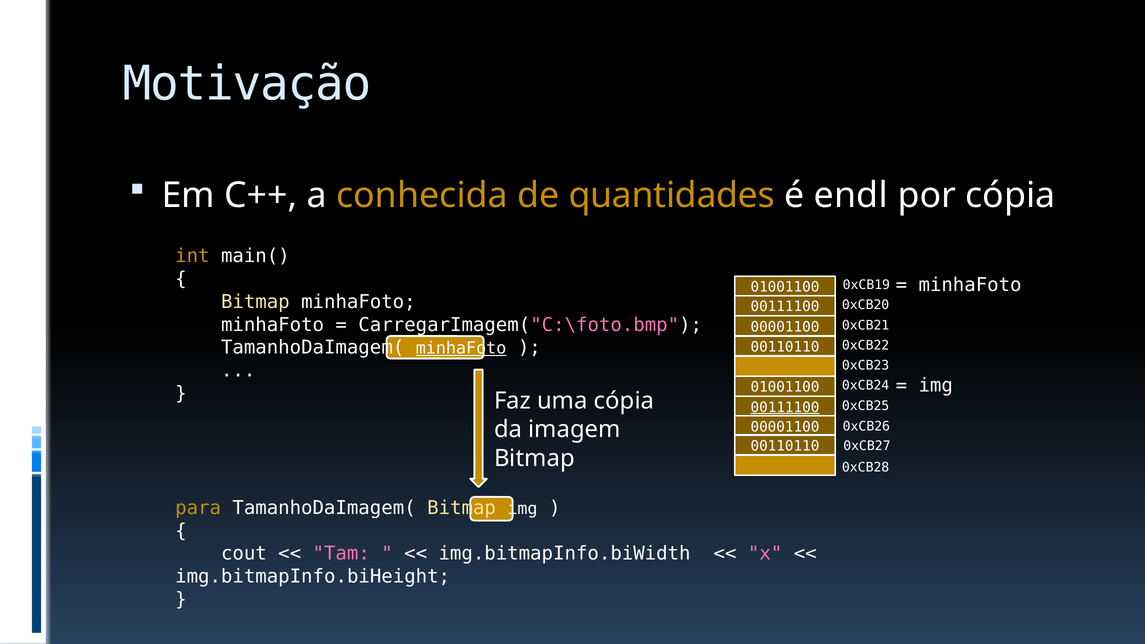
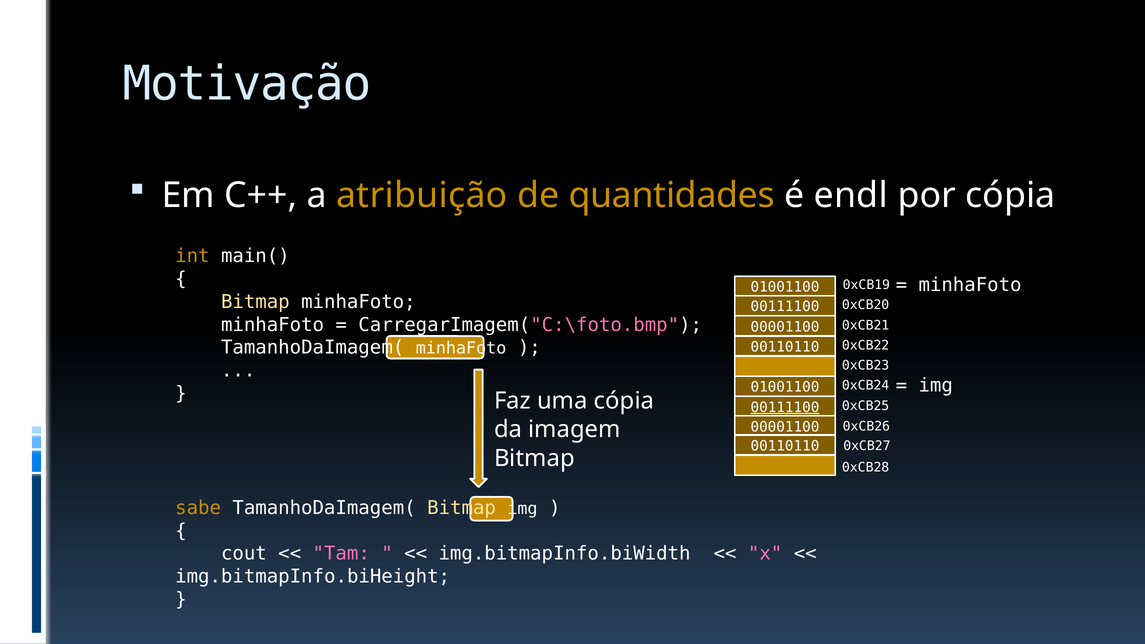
conhecida: conhecida -> atribuição
minhaFoto at (461, 348) underline: present -> none
para: para -> sabe
